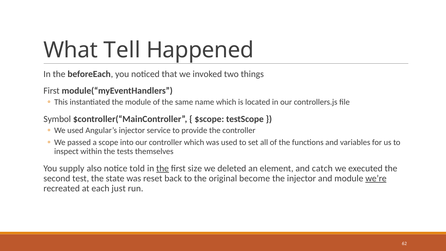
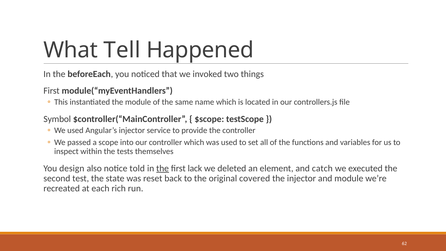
supply: supply -> design
size: size -> lack
become: become -> covered
we’re underline: present -> none
just: just -> rich
